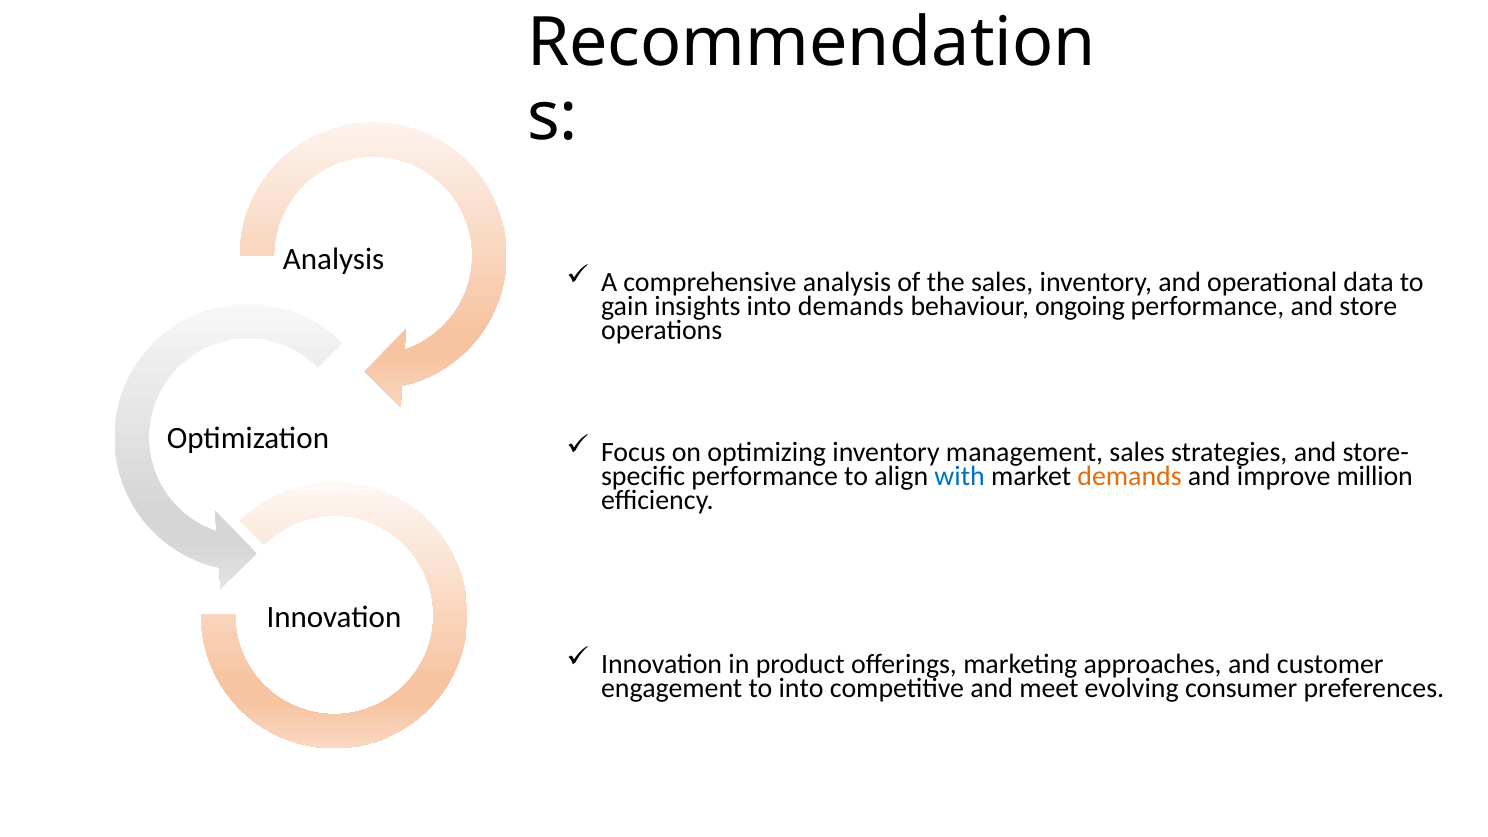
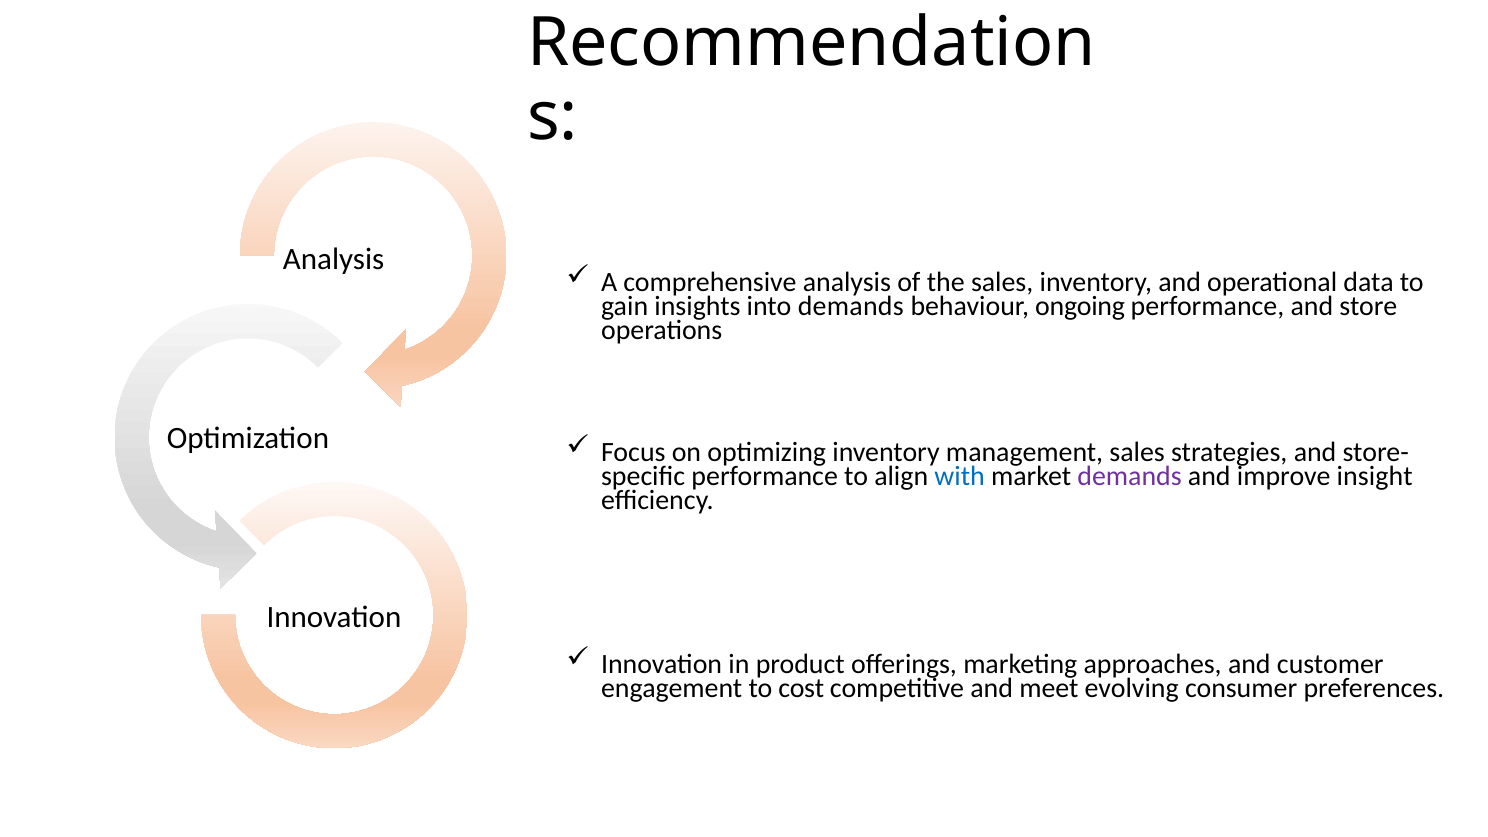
demands at (1130, 476) colour: orange -> purple
million: million -> insight
to into: into -> cost
